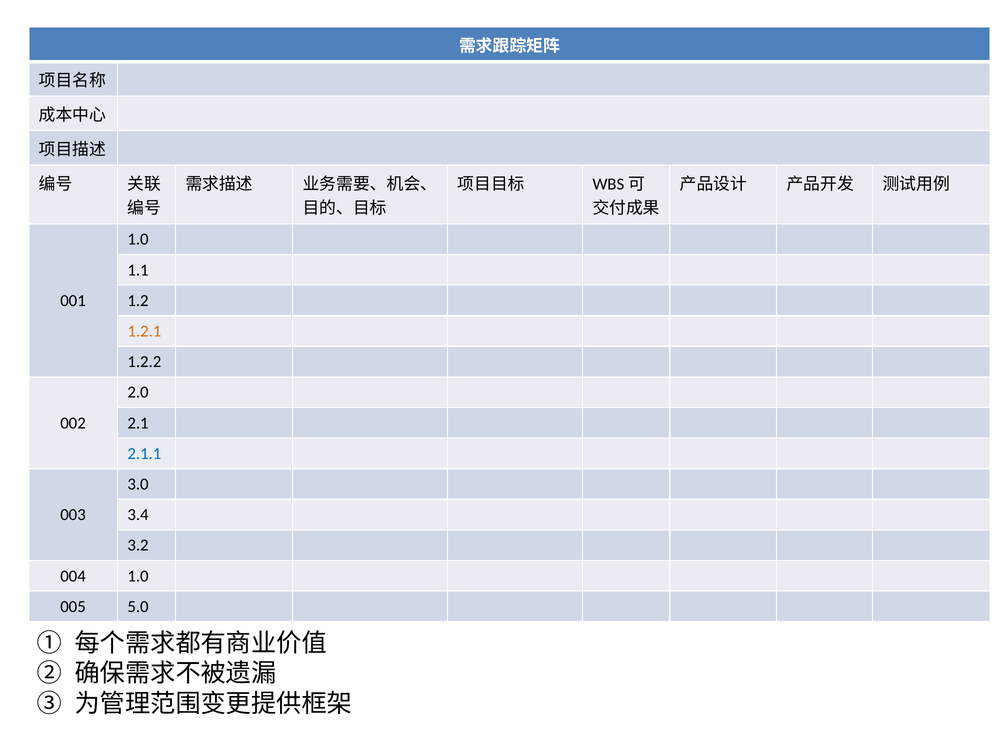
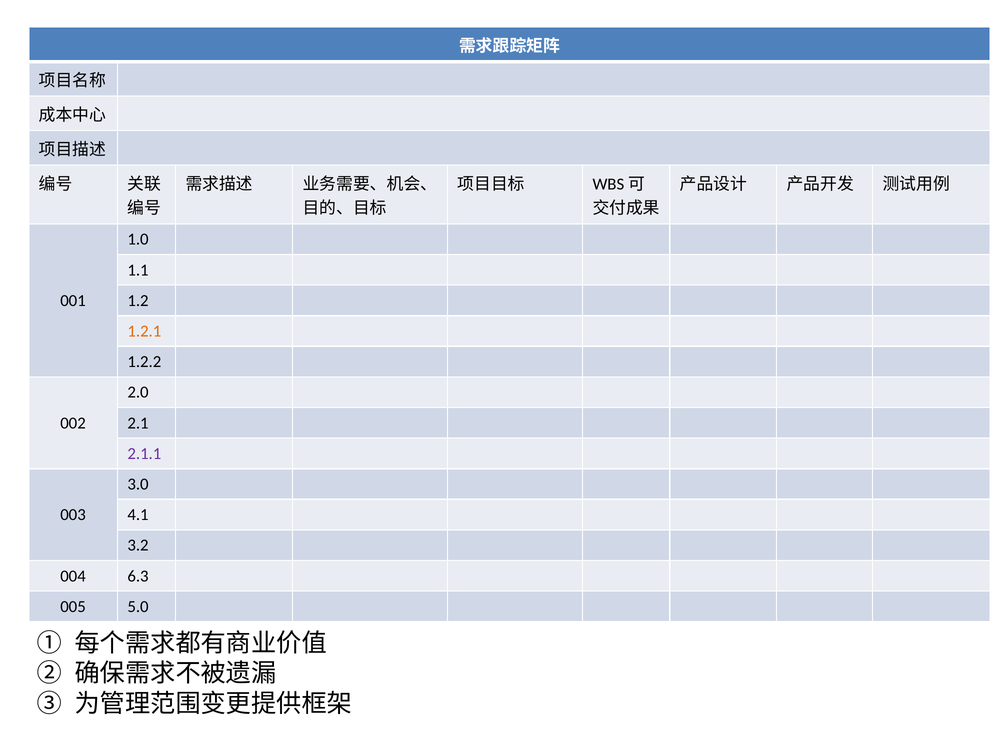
2.1.1 colour: blue -> purple
3.4: 3.4 -> 4.1
004 1.0: 1.0 -> 6.3
